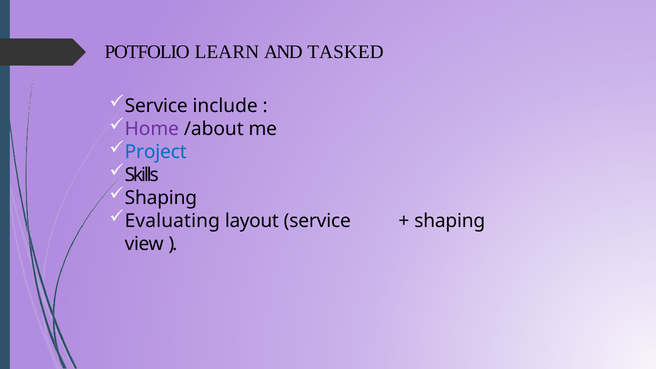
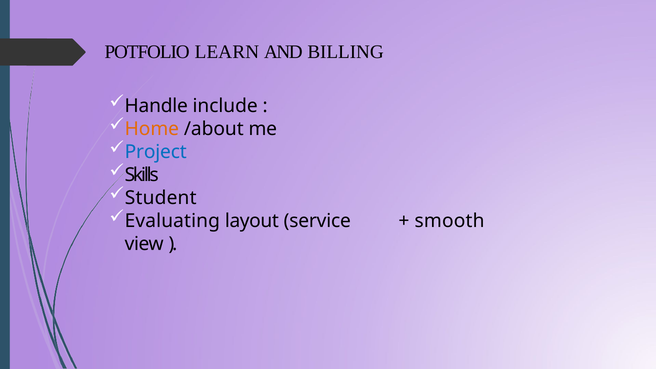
TASKED: TASKED -> BILLING
Service at (156, 106): Service -> Handle
Home colour: purple -> orange
Shaping at (161, 198): Shaping -> Student
shaping at (450, 221): shaping -> smooth
